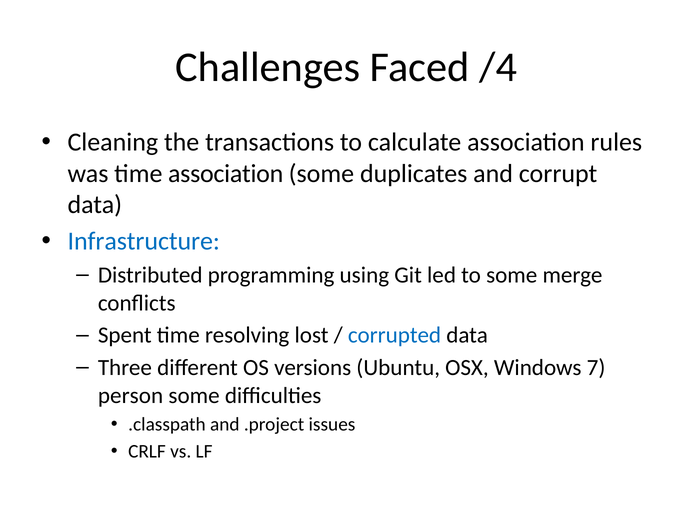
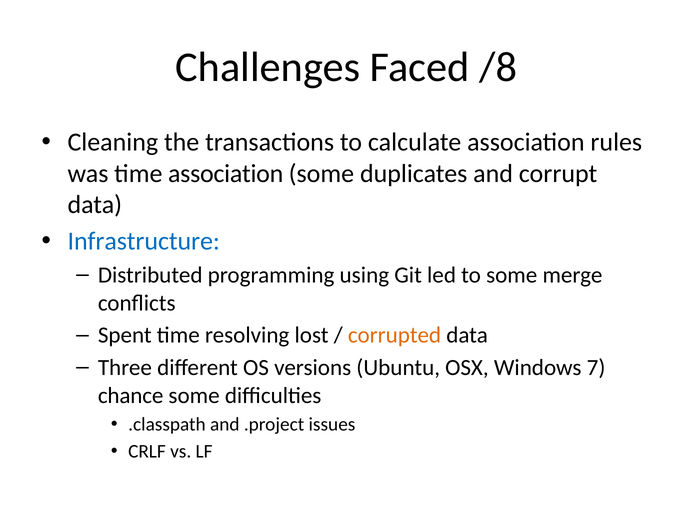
/4: /4 -> /8
corrupted colour: blue -> orange
person: person -> chance
